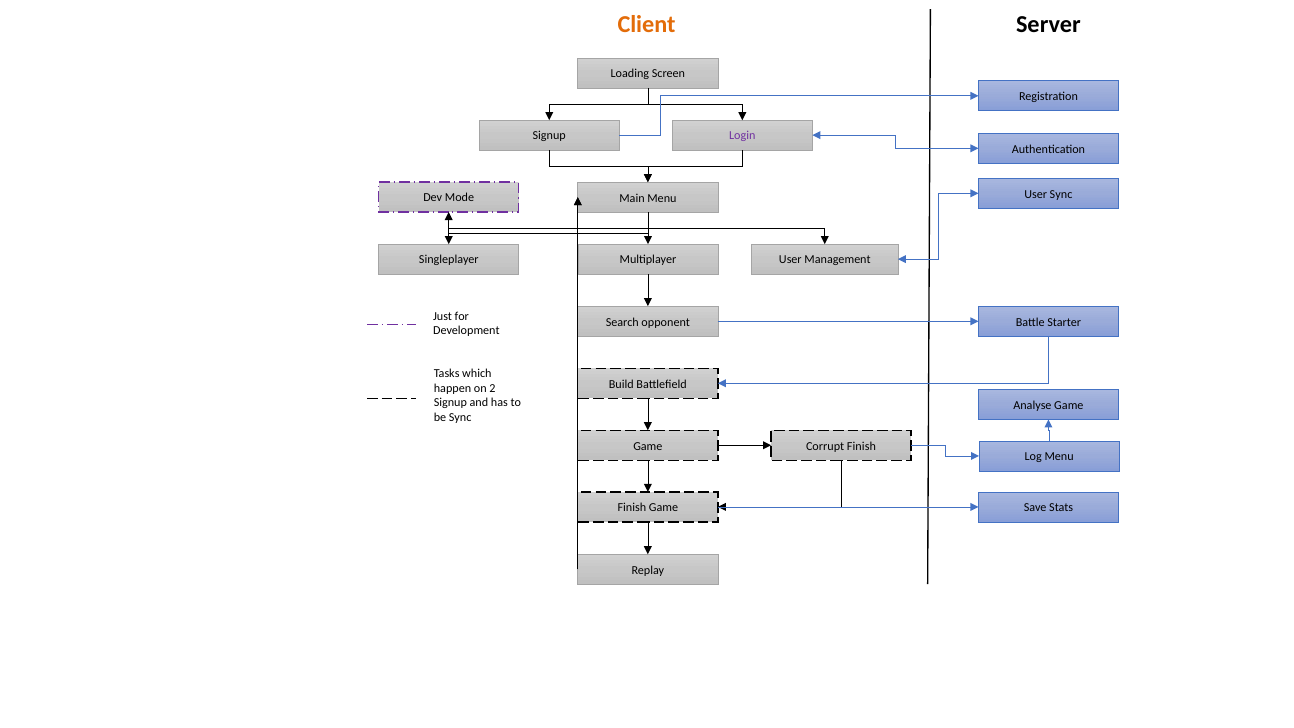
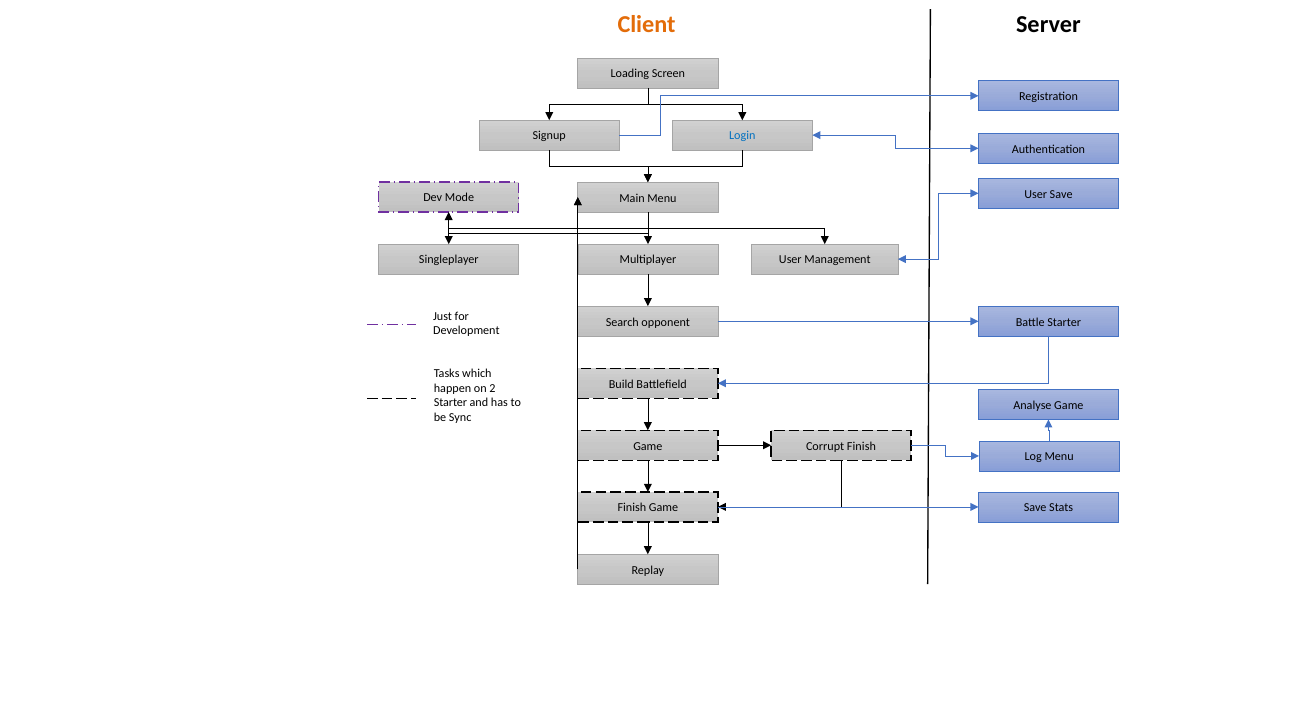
Login colour: purple -> blue
User Sync: Sync -> Save
Signup at (450, 403): Signup -> Starter
